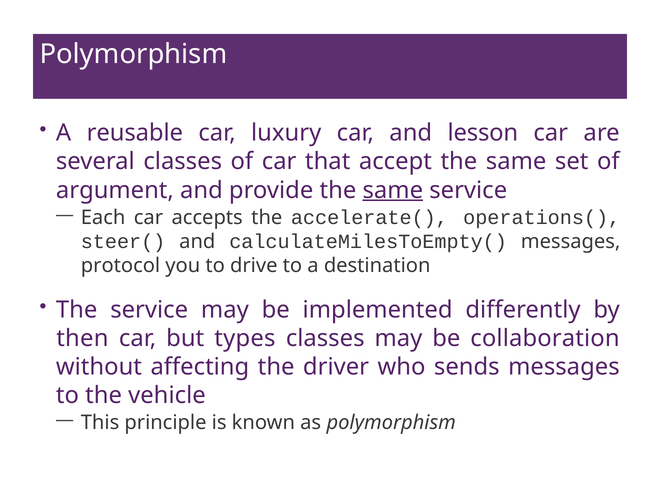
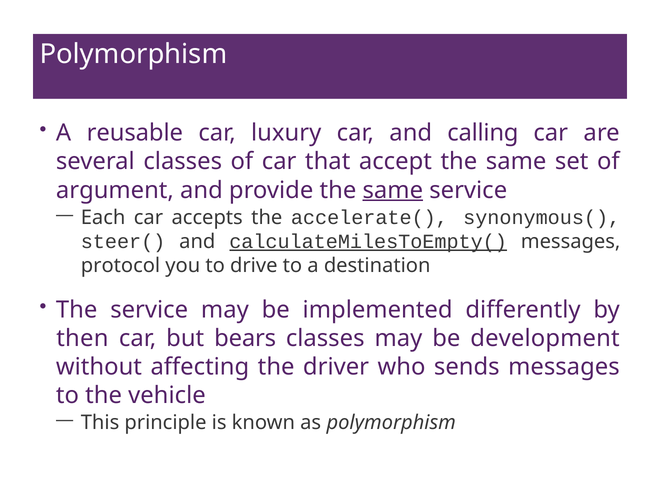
lesson: lesson -> calling
operations(: operations( -> synonymous(
calculateMilesToEmpty( underline: none -> present
types: types -> bears
collaboration: collaboration -> development
